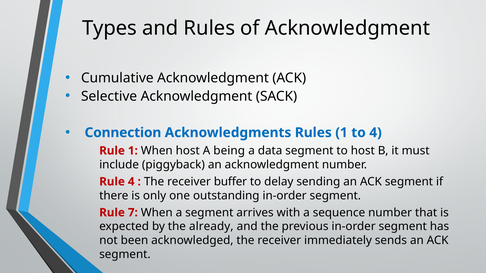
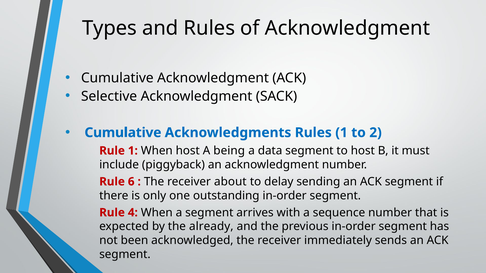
Connection at (123, 133): Connection -> Cumulative
to 4: 4 -> 2
Rule 4: 4 -> 6
buffer: buffer -> about
7: 7 -> 4
